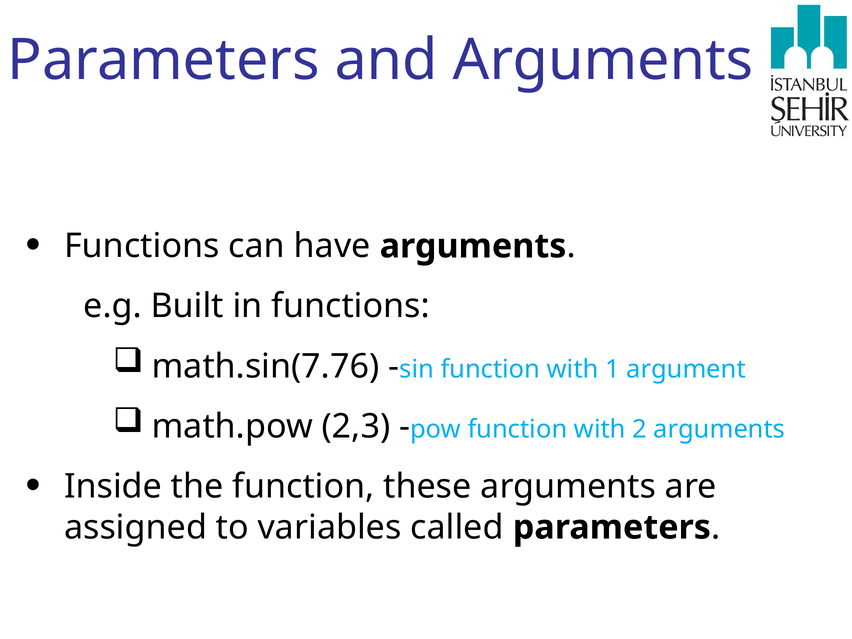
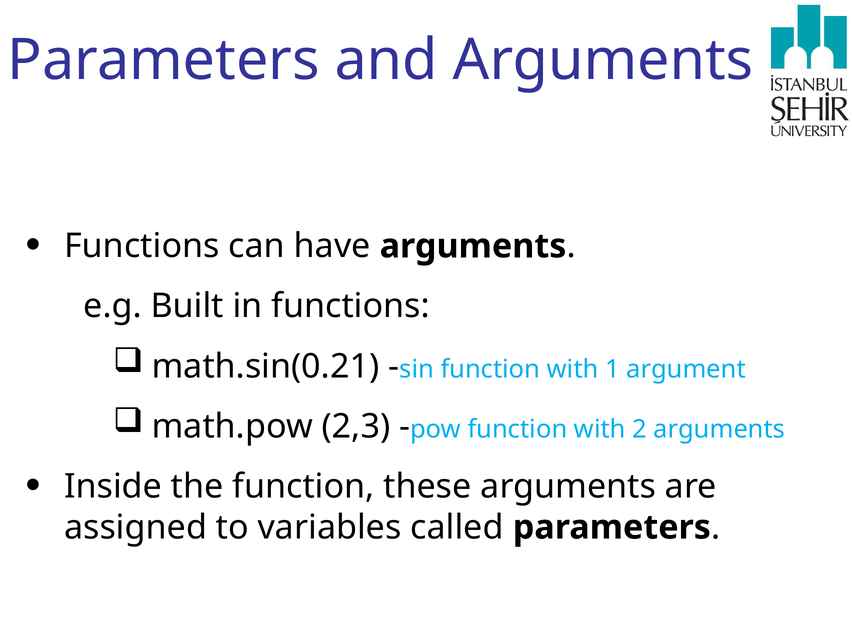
math.sin(7.76: math.sin(7.76 -> math.sin(0.21
